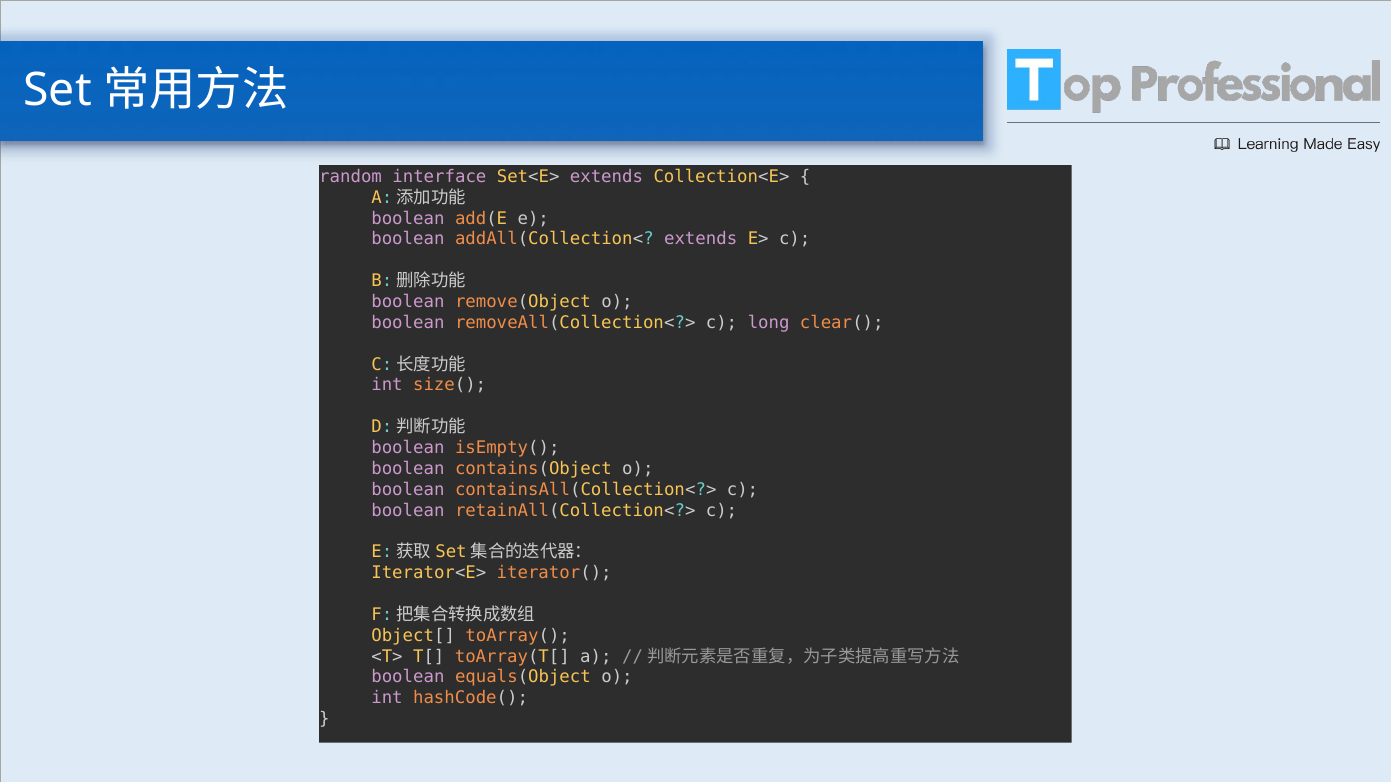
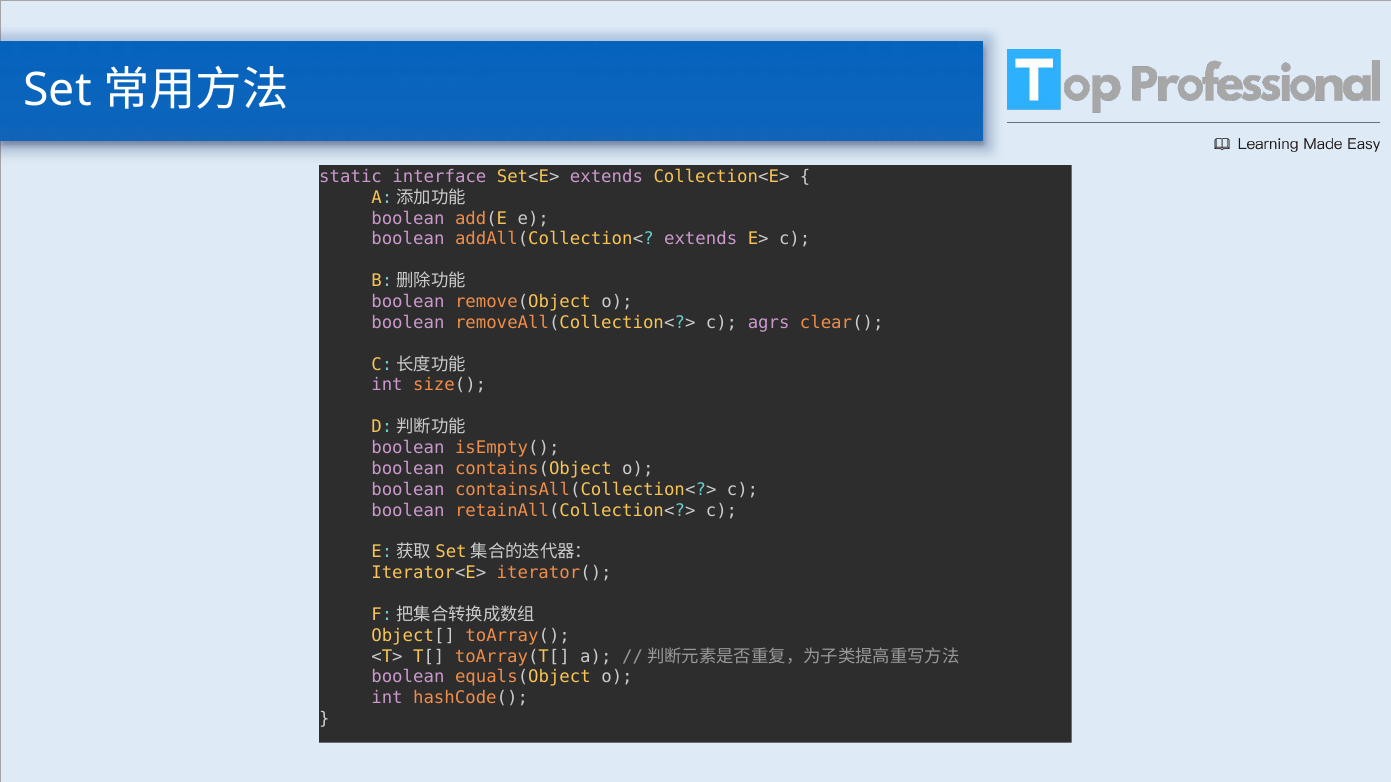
random: random -> static
long: long -> agrs
